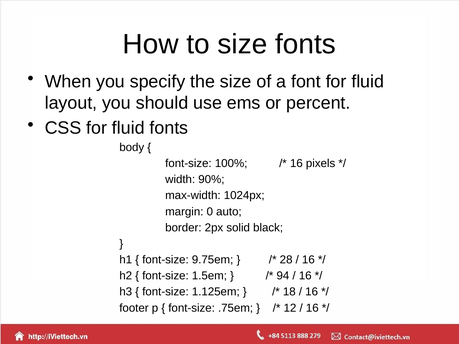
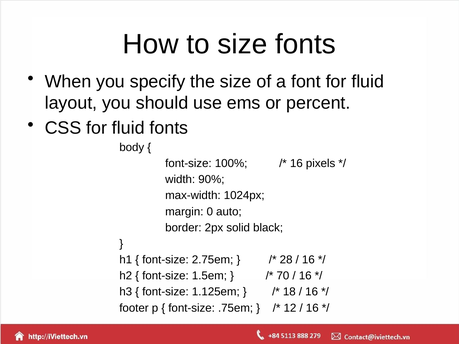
9.75em: 9.75em -> 2.75em
94: 94 -> 70
